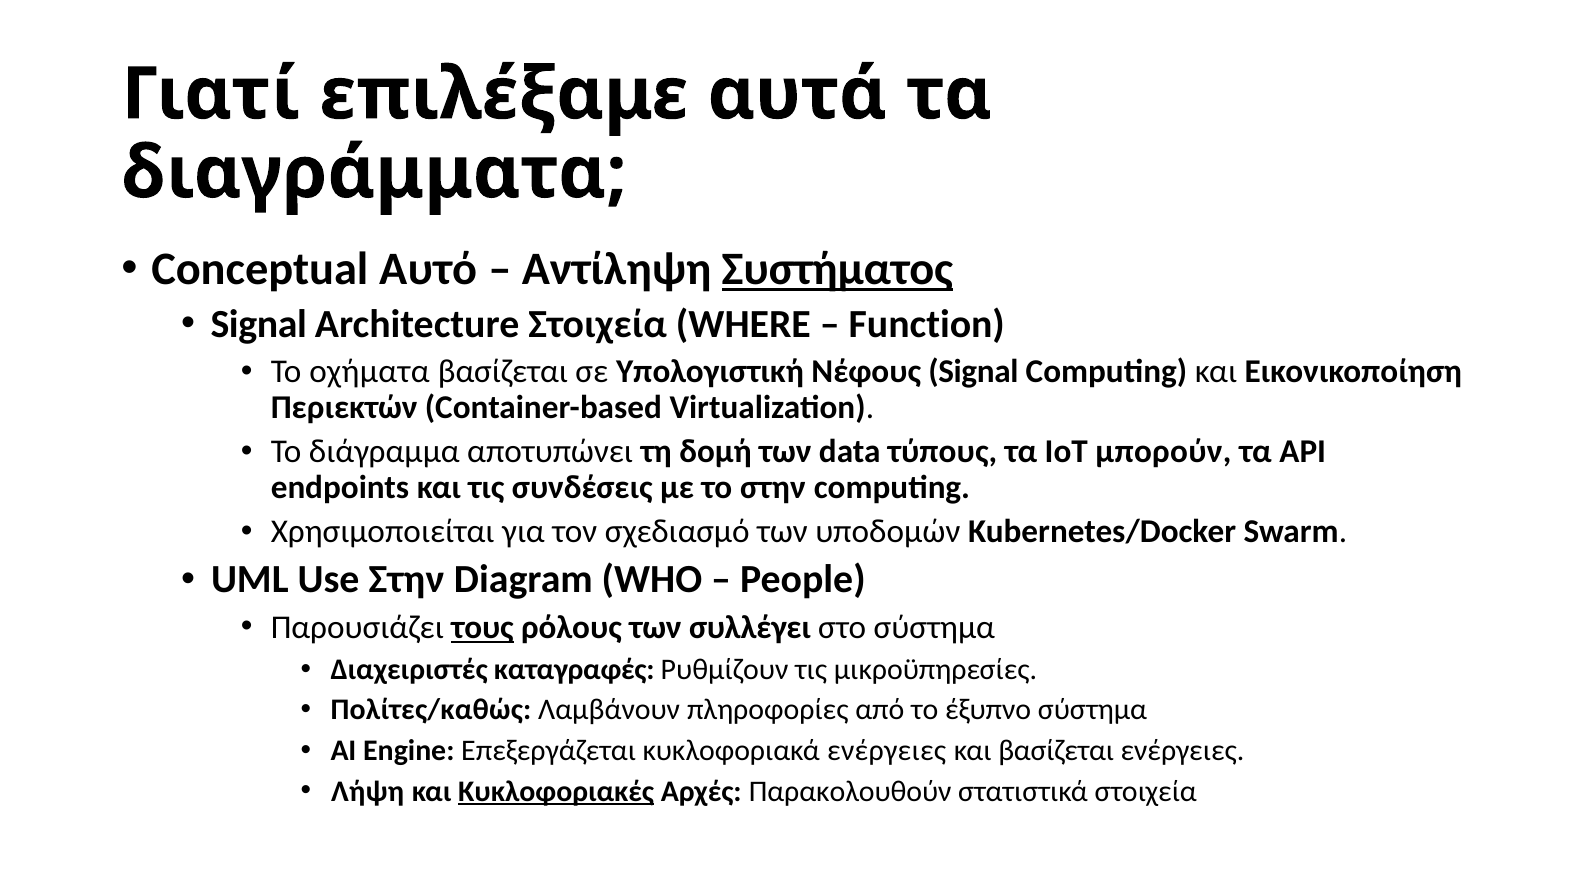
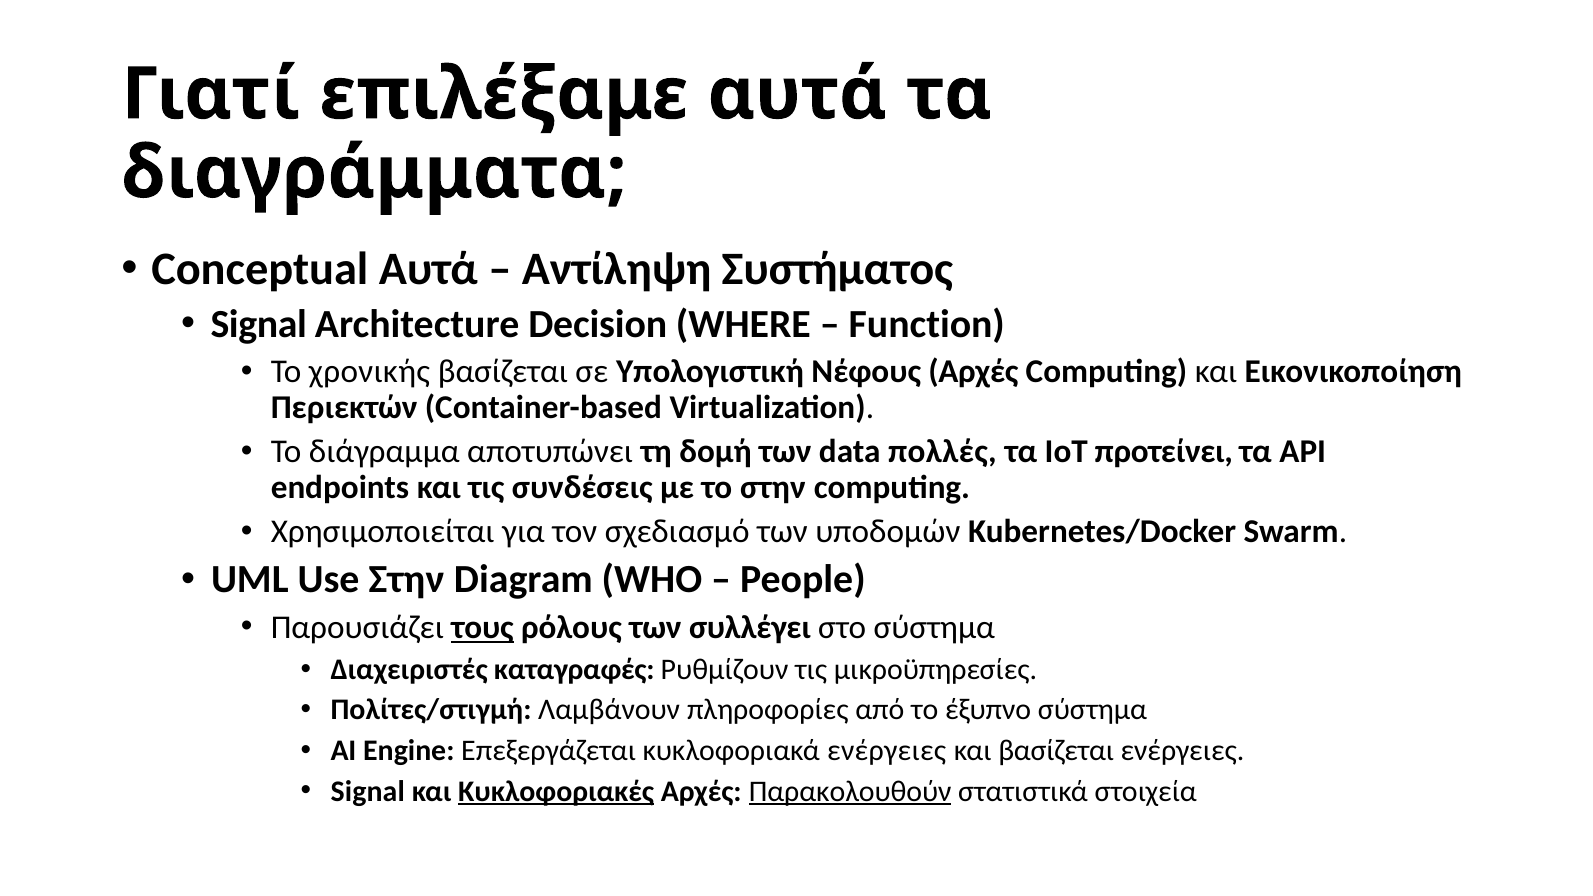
Conceptual Αυτό: Αυτό -> Αυτά
Συστήματος underline: present -> none
Architecture Στοιχεία: Στοιχεία -> Decision
οχήματα: οχήματα -> χρονικής
Νέφους Signal: Signal -> Αρχές
τύπους: τύπους -> πολλές
μπορούν: μπορούν -> προτείνει
Πολίτες/καθώς: Πολίτες/καθώς -> Πολίτες/στιγμή
Λήψη at (368, 791): Λήψη -> Signal
Παρακολουθούν underline: none -> present
